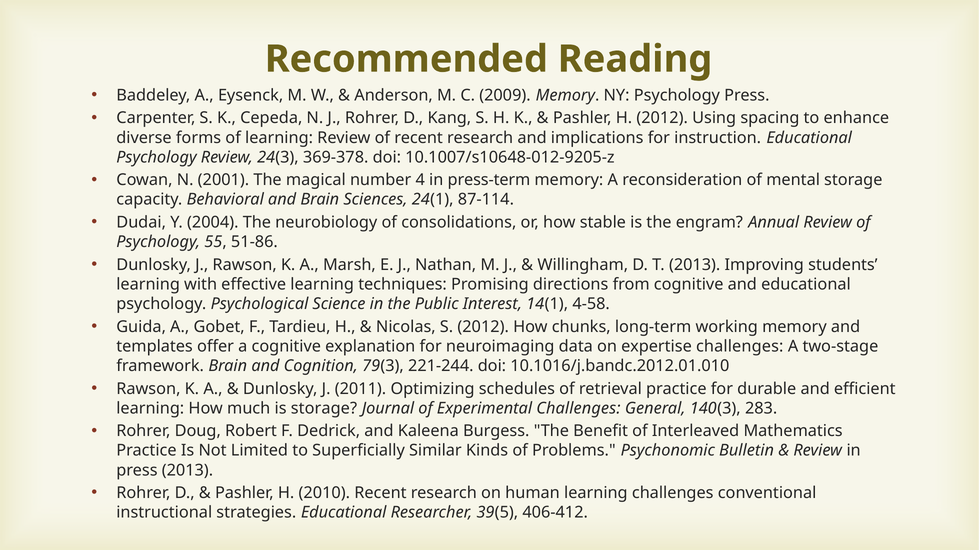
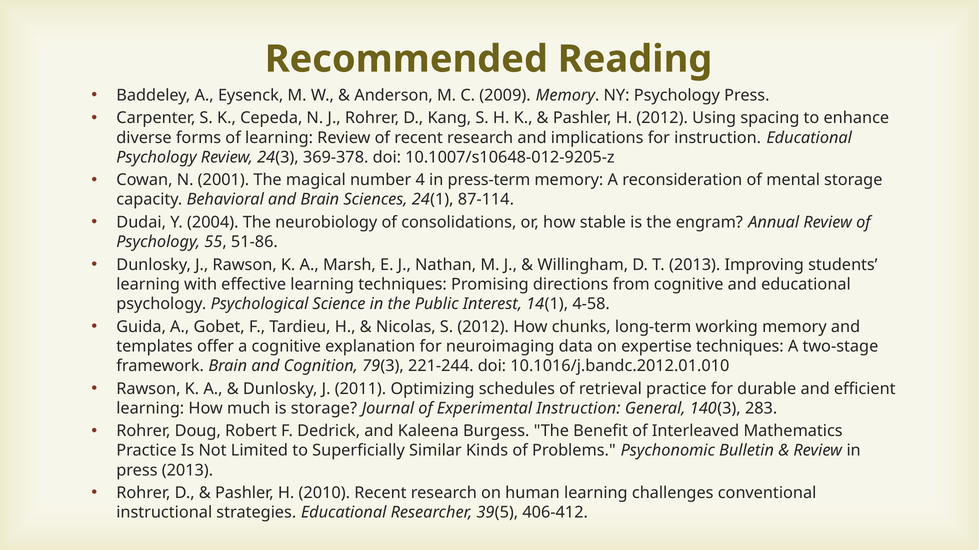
expertise challenges: challenges -> techniques
Experimental Challenges: Challenges -> Instruction
